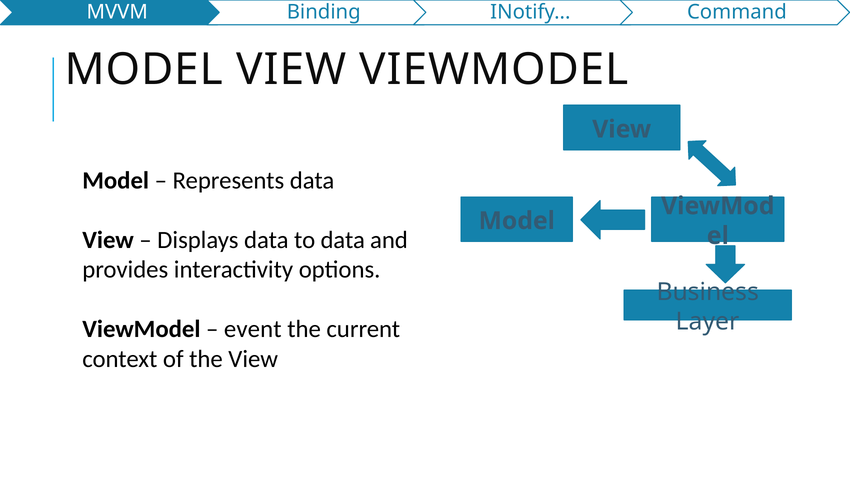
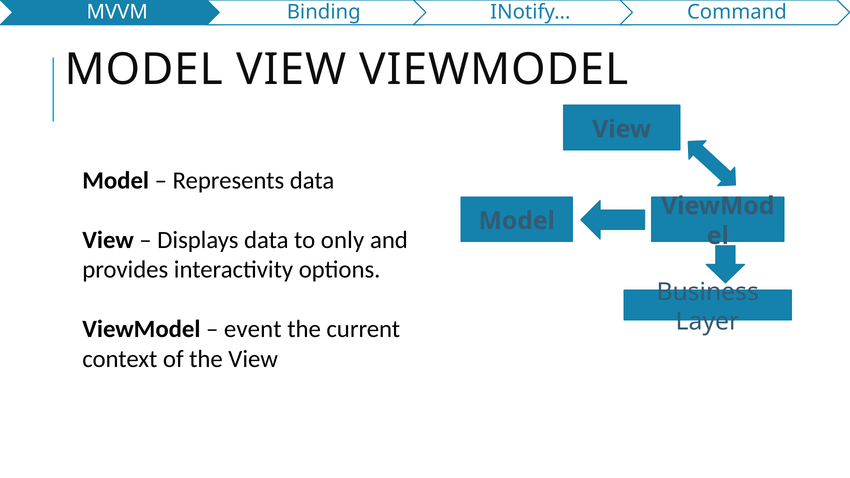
to data: data -> only
